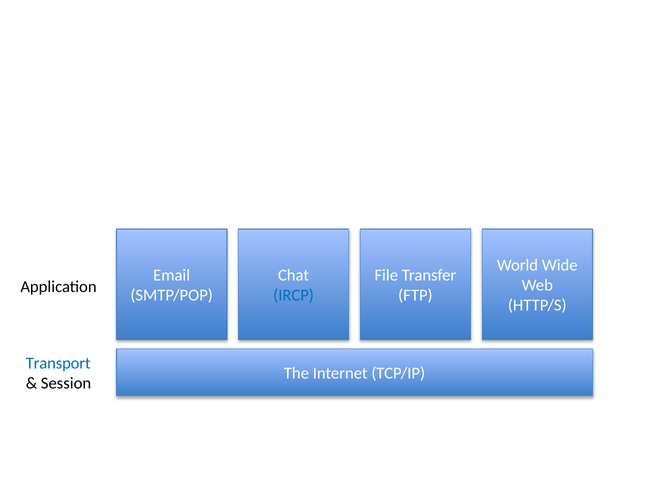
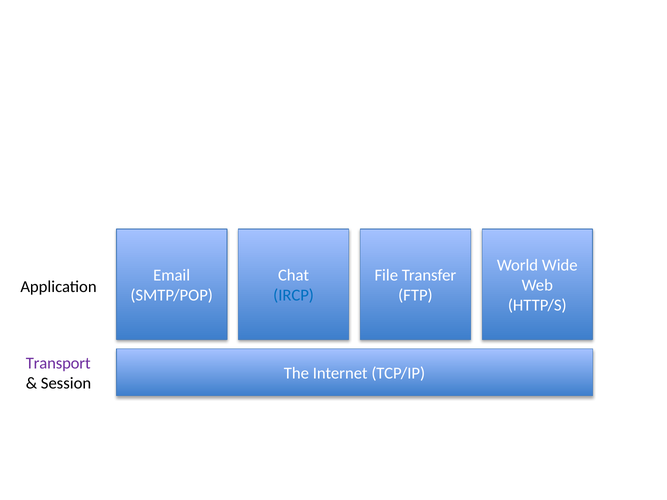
Transport colour: blue -> purple
